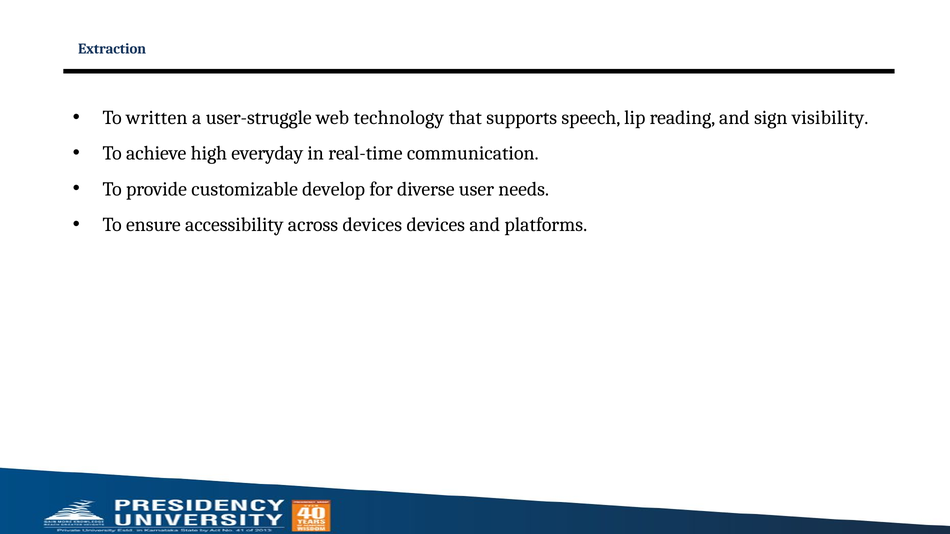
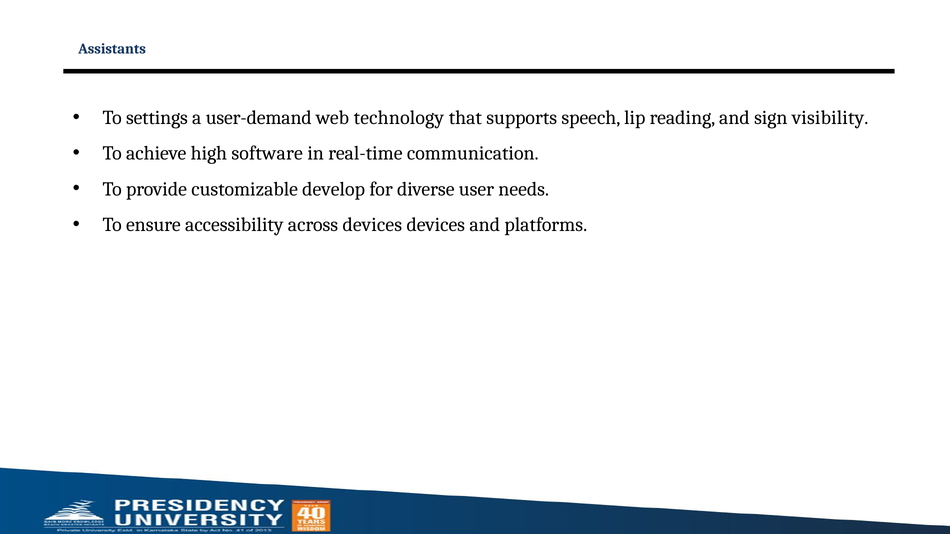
Extraction: Extraction -> Assistants
written: written -> settings
user-struggle: user-struggle -> user-demand
everyday: everyday -> software
